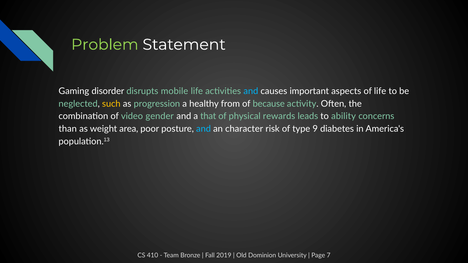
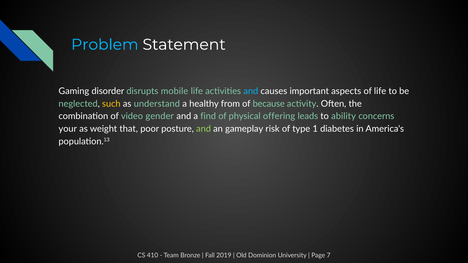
Problem colour: light green -> light blue
progression: progression -> understand
that: that -> find
rewards: rewards -> offering
than: than -> your
area: area -> that
and at (204, 129) colour: light blue -> light green
character: character -> gameplay
9: 9 -> 1
